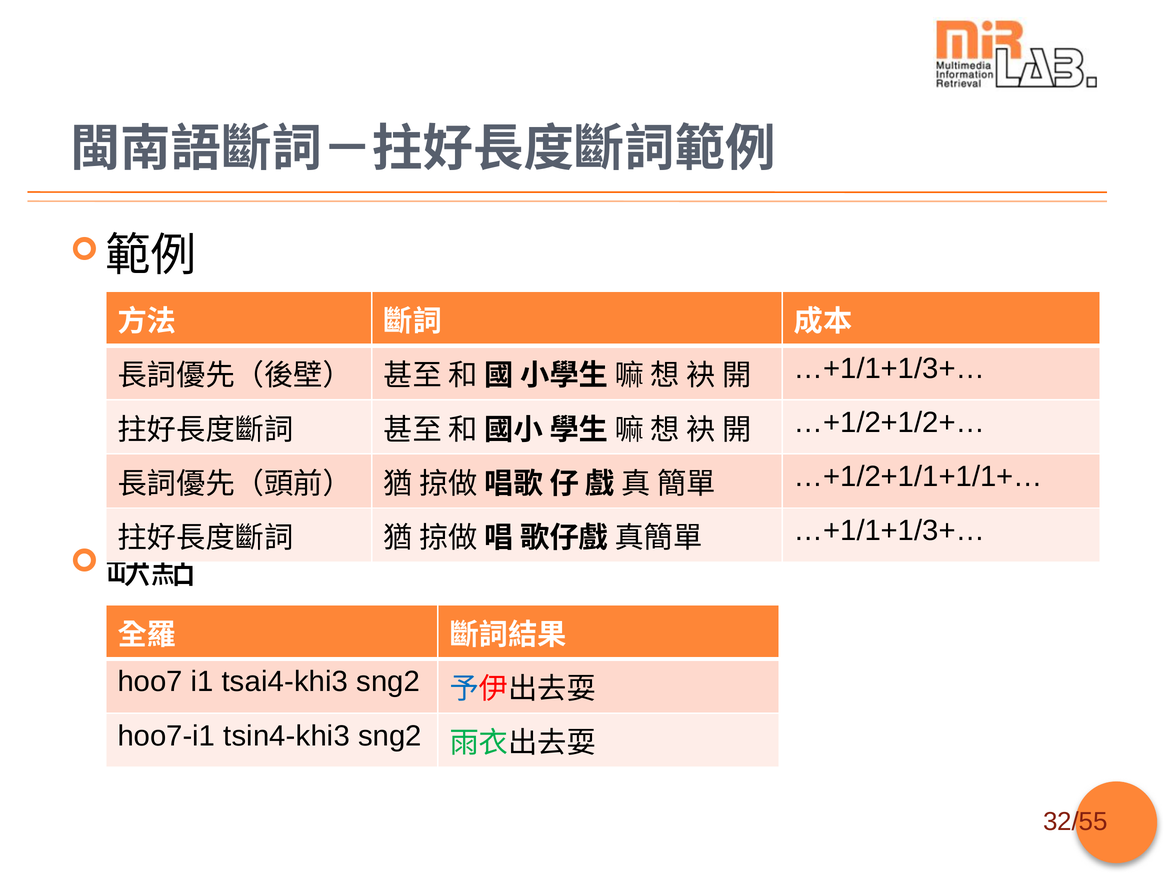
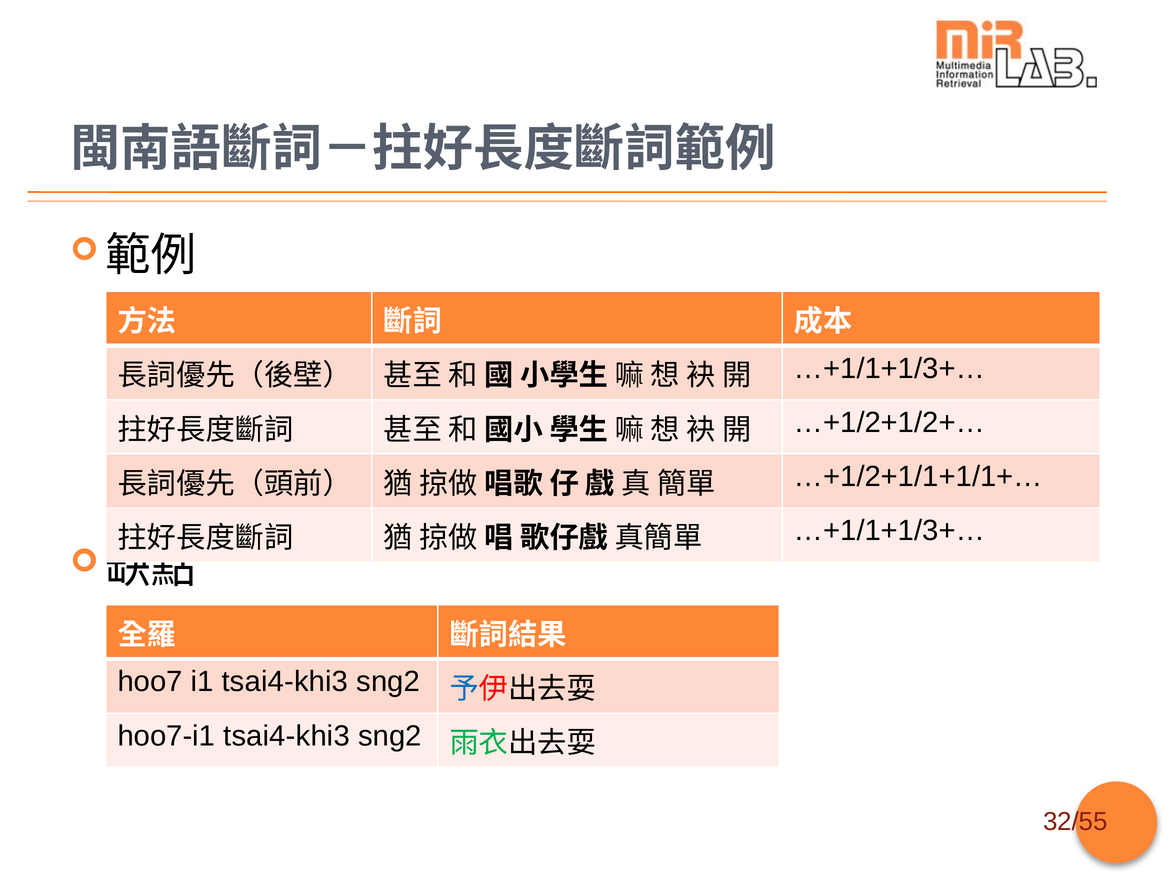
hoo7-i1 tsin4-khi3: tsin4-khi3 -> tsai4-khi3
